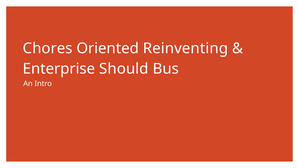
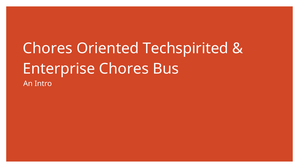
Reinventing: Reinventing -> Techspirited
Enterprise Should: Should -> Chores
